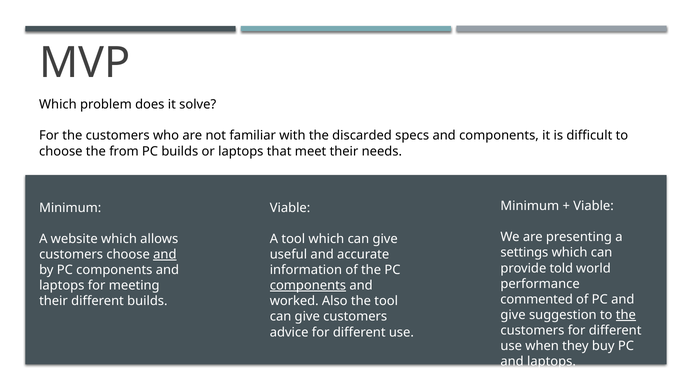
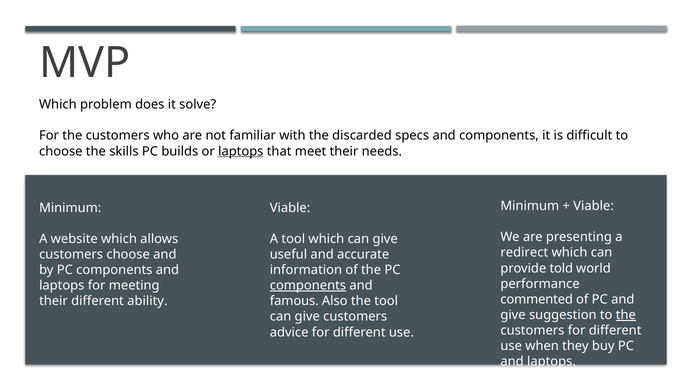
from: from -> skills
laptops at (241, 151) underline: none -> present
settings: settings -> redirect
and at (165, 255) underline: present -> none
different builds: builds -> ability
worked: worked -> famous
